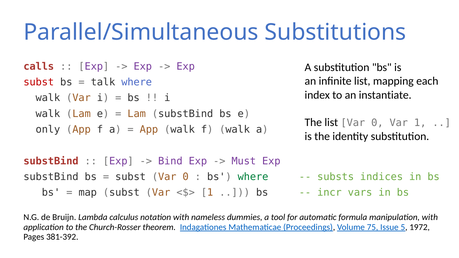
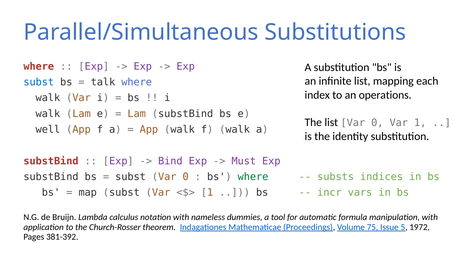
calls at (39, 66): calls -> where
subst at (39, 82) colour: red -> blue
instantiate: instantiate -> operations
only: only -> well
